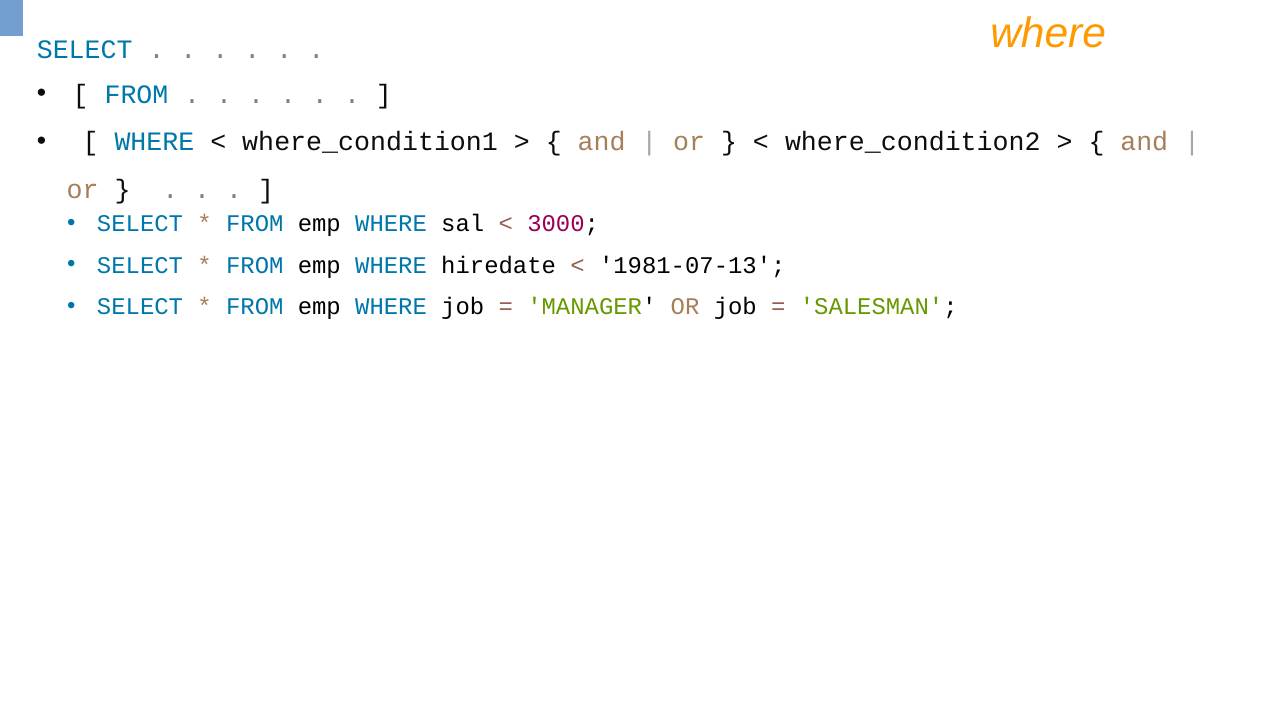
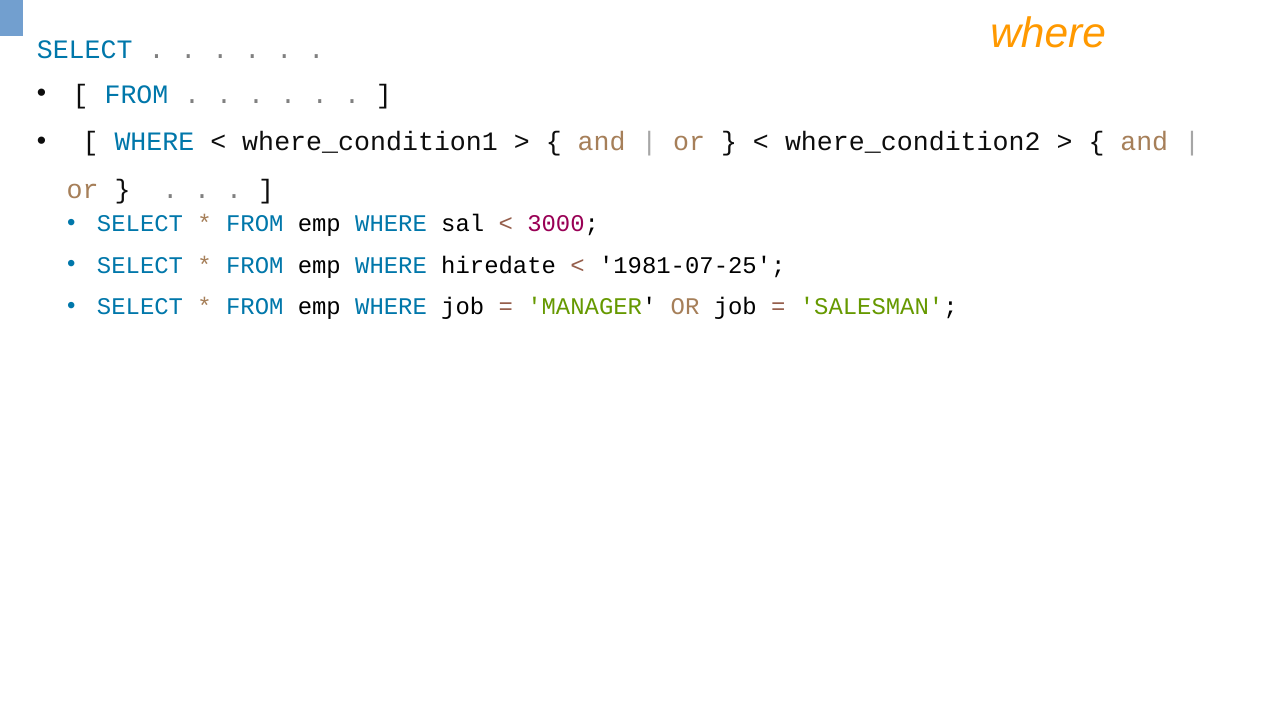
1981-07-13: 1981-07-13 -> 1981-07-25
